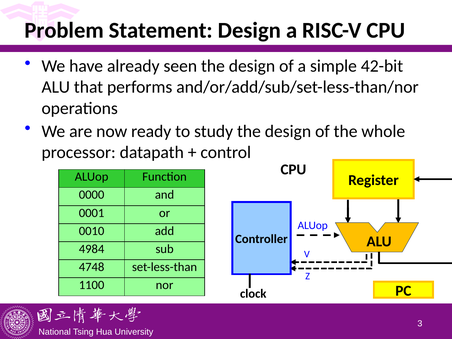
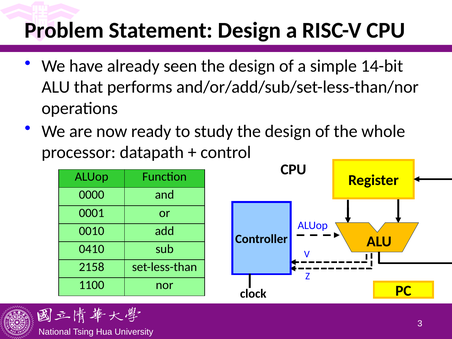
42-bit: 42-bit -> 14-bit
4984: 4984 -> 0410
4748: 4748 -> 2158
